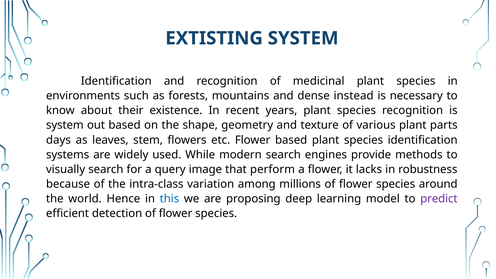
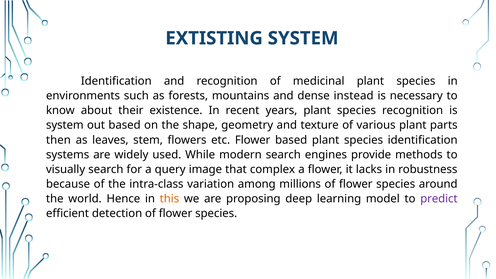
days: days -> then
perform: perform -> complex
this colour: blue -> orange
